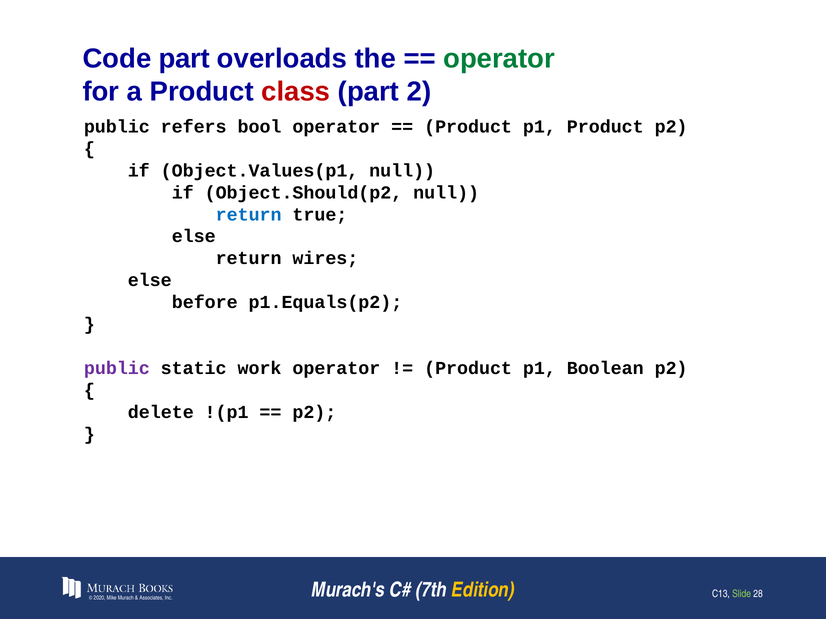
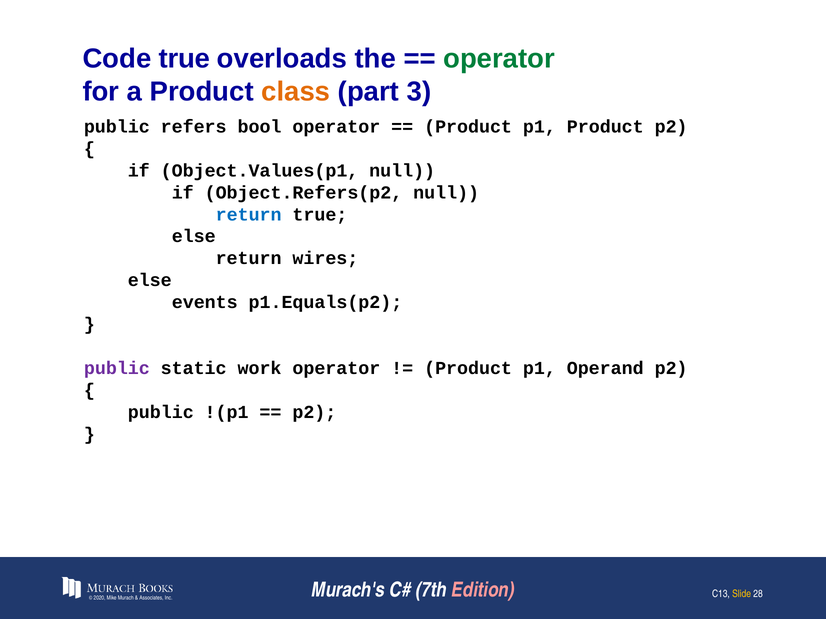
Code part: part -> true
class colour: red -> orange
2: 2 -> 3
Object.Should(p2: Object.Should(p2 -> Object.Refers(p2
before: before -> events
Boolean: Boolean -> Operand
delete at (161, 413): delete -> public
Edition colour: yellow -> pink
Slide colour: light green -> yellow
